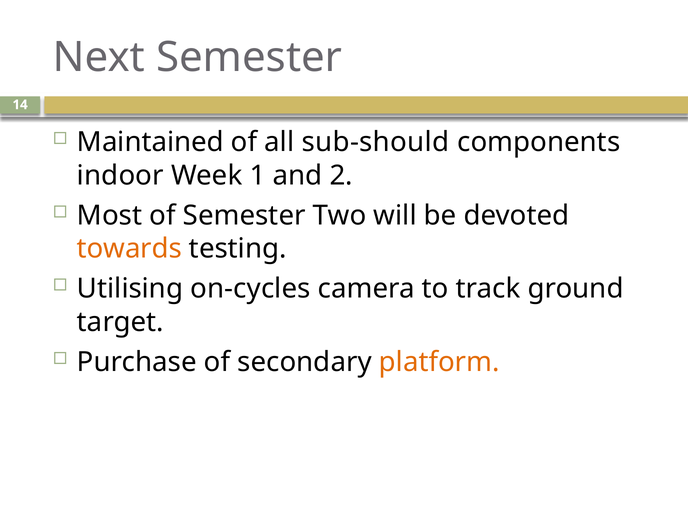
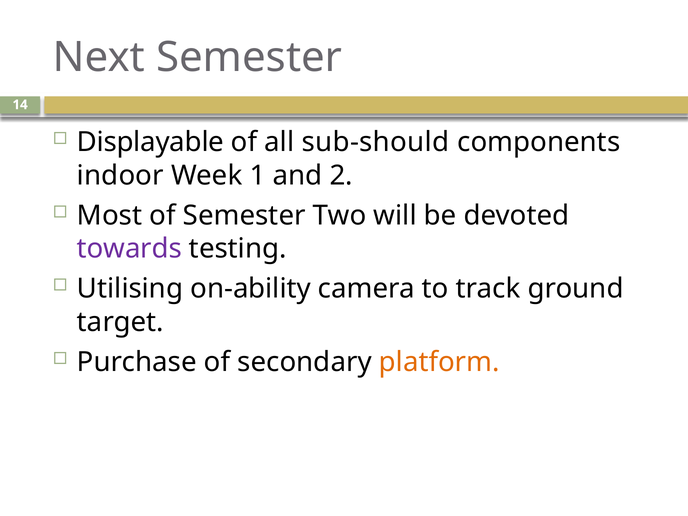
Maintained: Maintained -> Displayable
towards colour: orange -> purple
on-cycles: on-cycles -> on-ability
